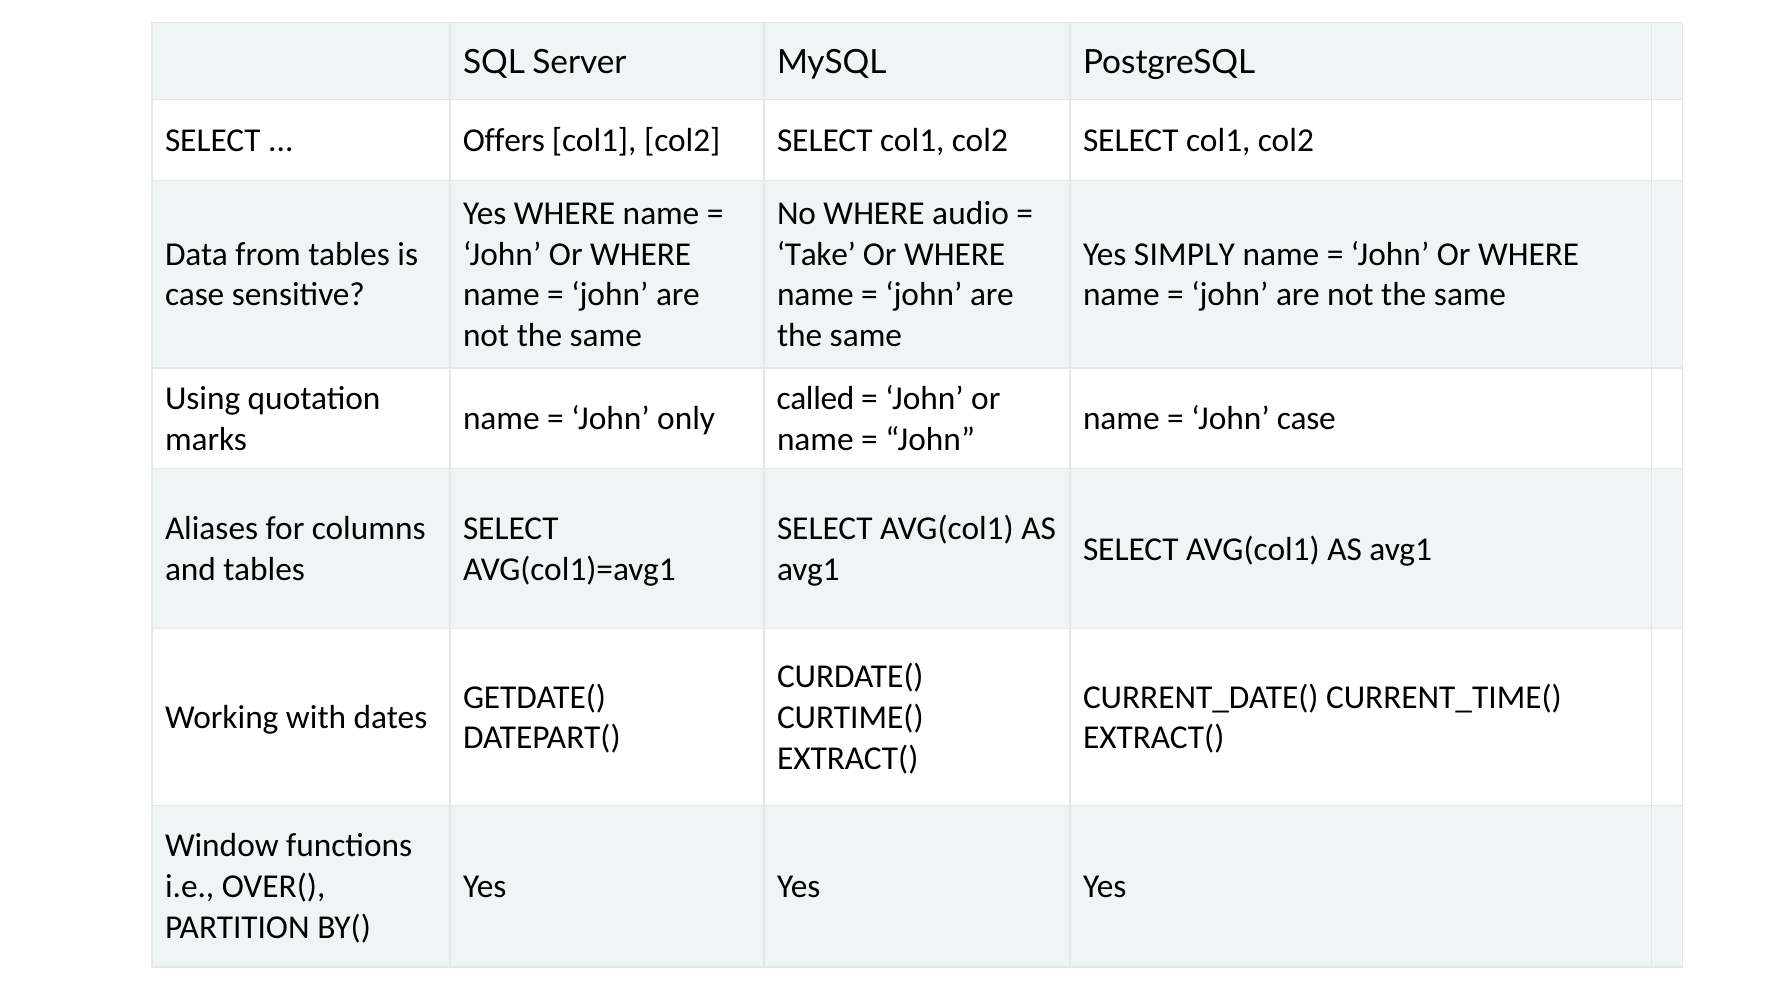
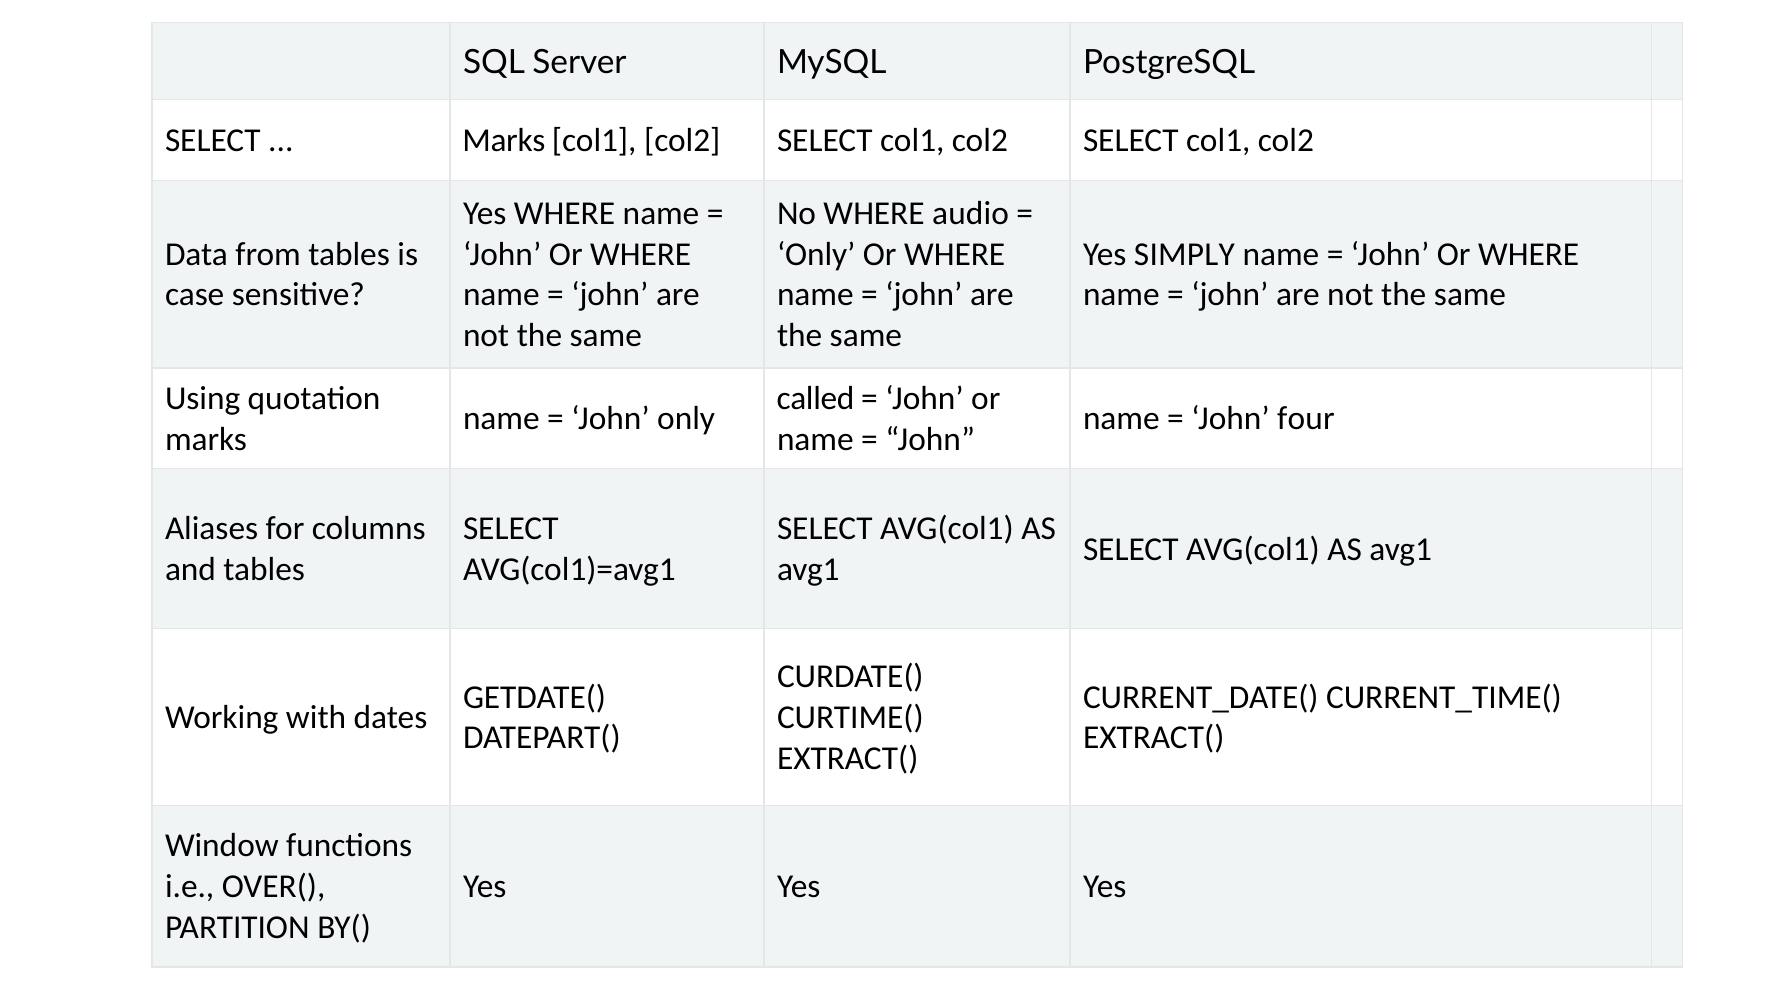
Offers at (504, 140): Offers -> Marks
Take at (816, 254): Take -> Only
John case: case -> four
